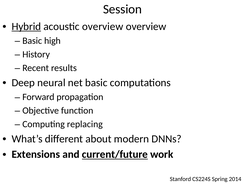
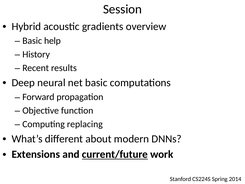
Hybrid underline: present -> none
acoustic overview: overview -> gradients
high: high -> help
